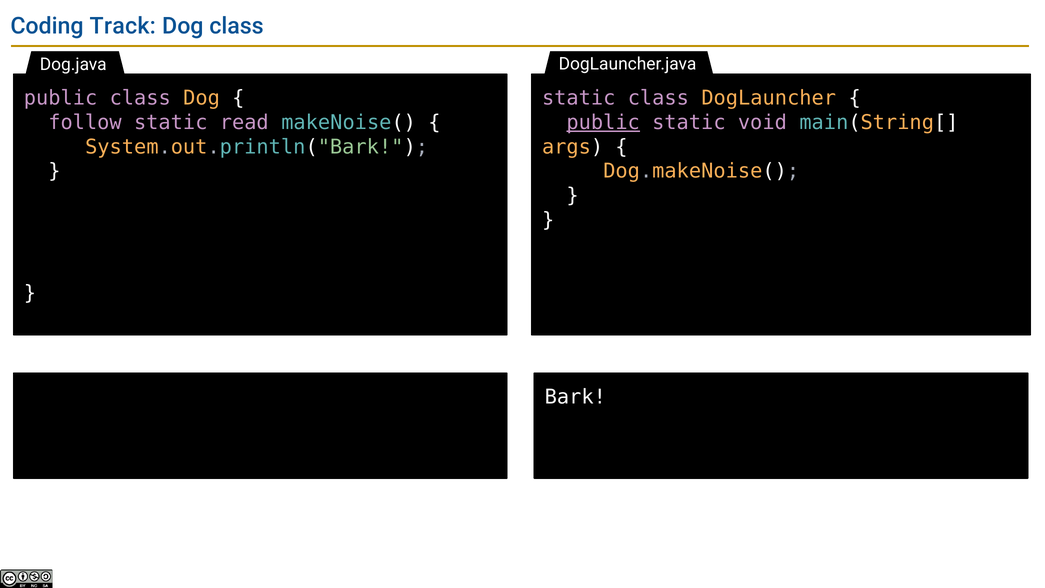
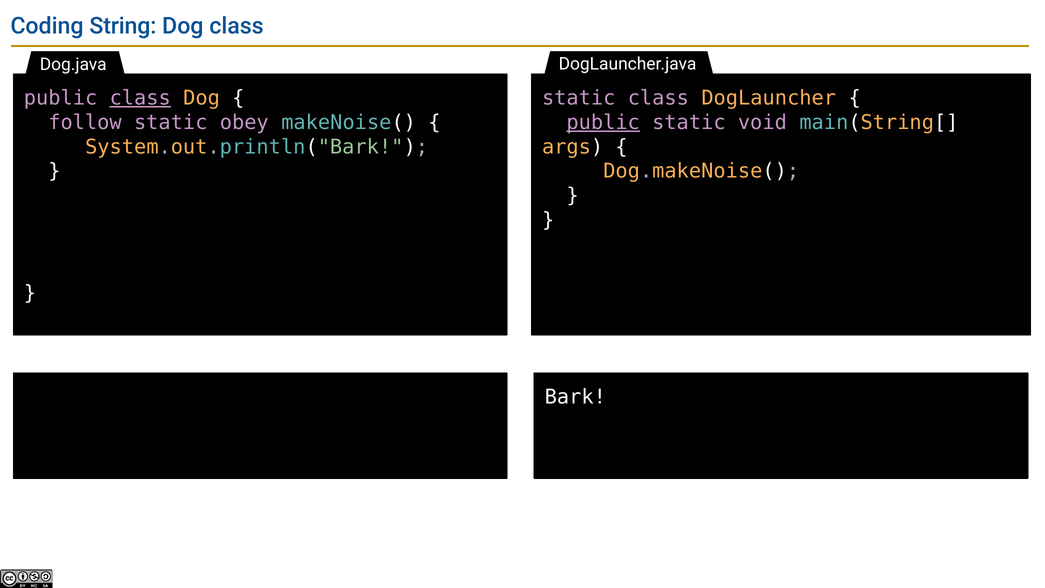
Track: Track -> String
class at (140, 98) underline: none -> present
read: read -> obey
